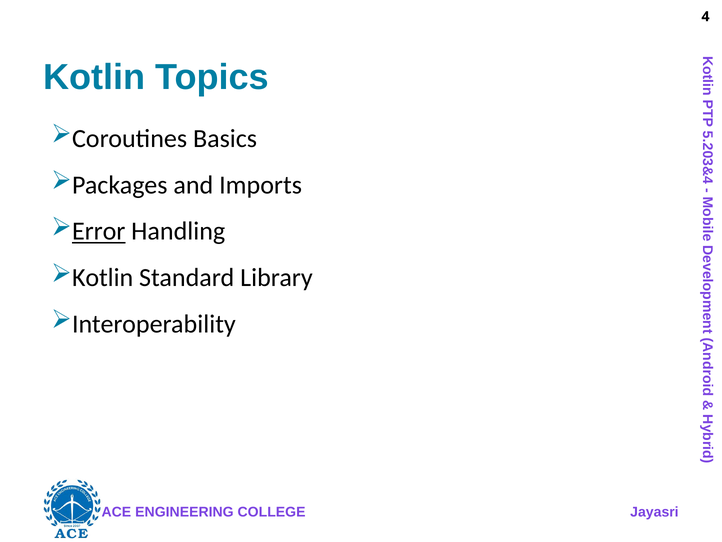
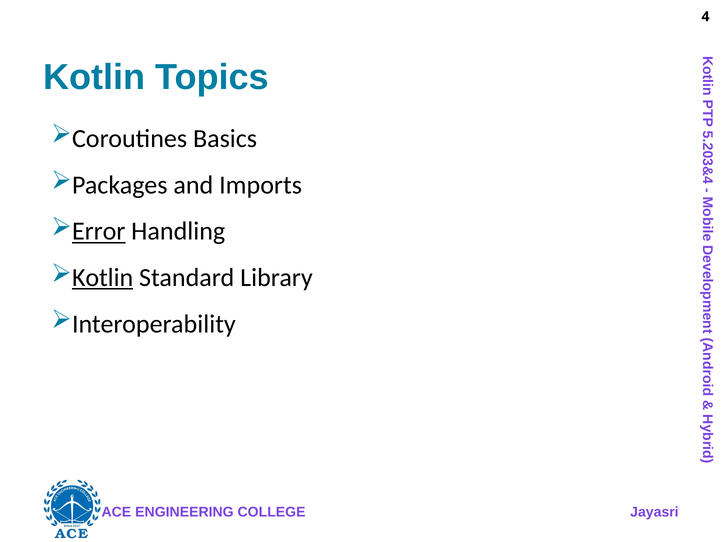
Kotlin at (103, 277) underline: none -> present
